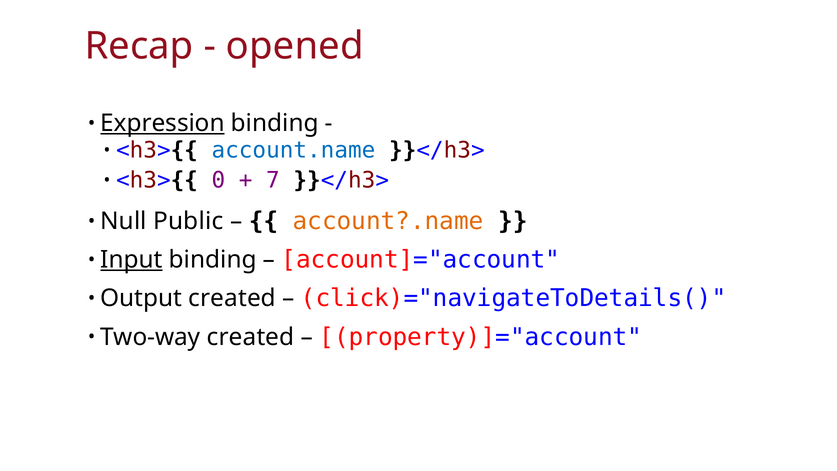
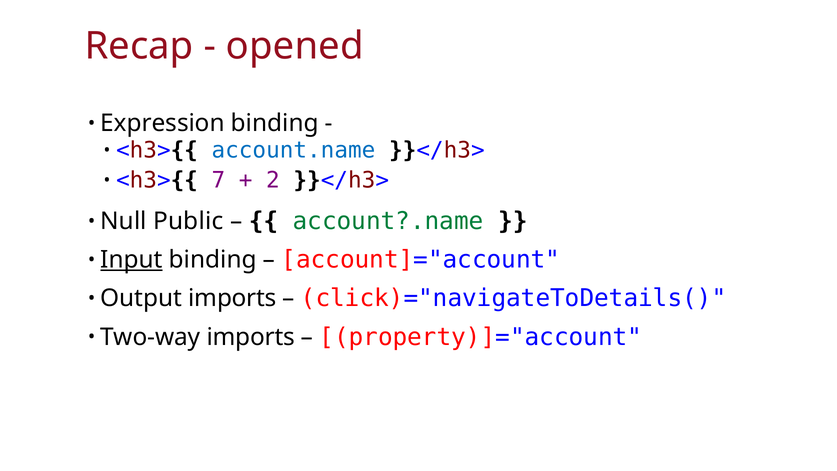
Expression underline: present -> none
0: 0 -> 7
7: 7 -> 2
account?.name colour: orange -> green
Output created: created -> imports
Two-way created: created -> imports
